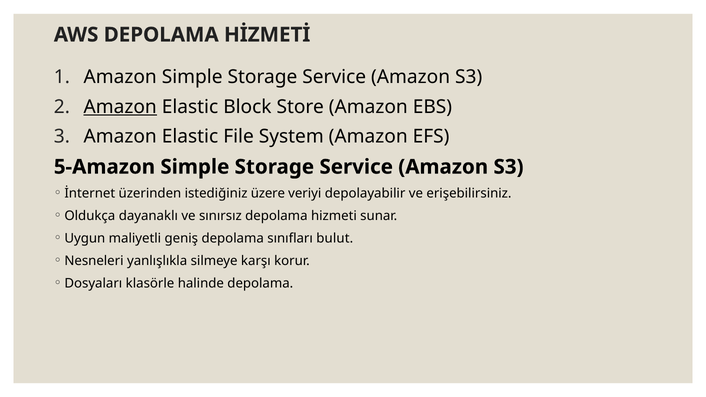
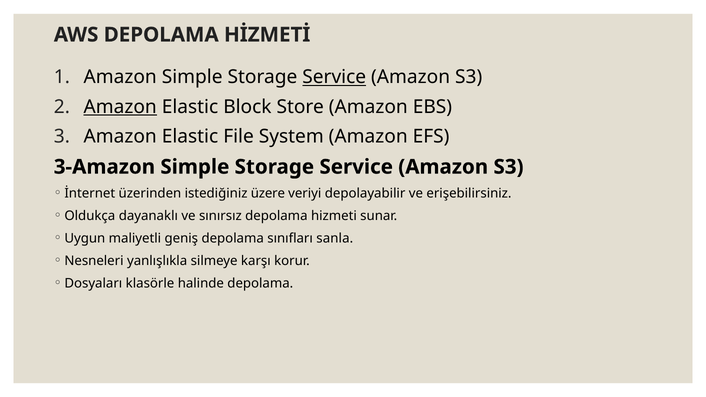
Service at (334, 77) underline: none -> present
5-Amazon: 5-Amazon -> 3-Amazon
bulut: bulut -> sanla
